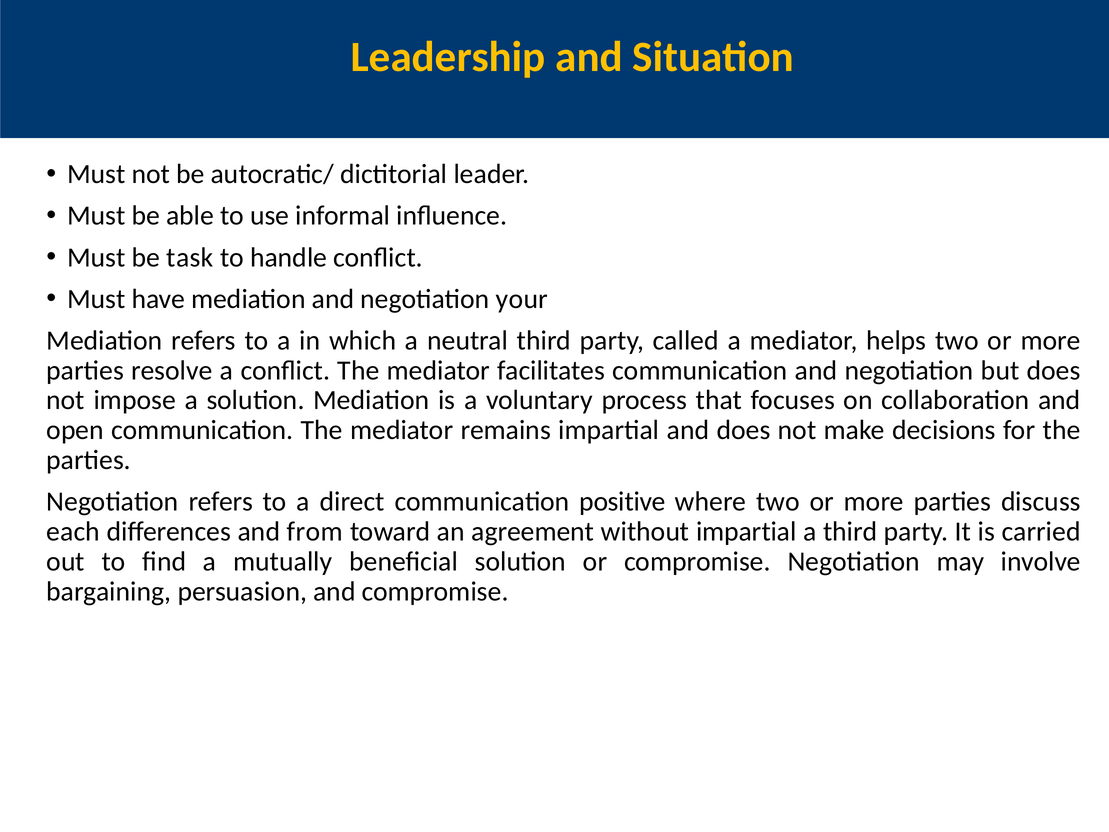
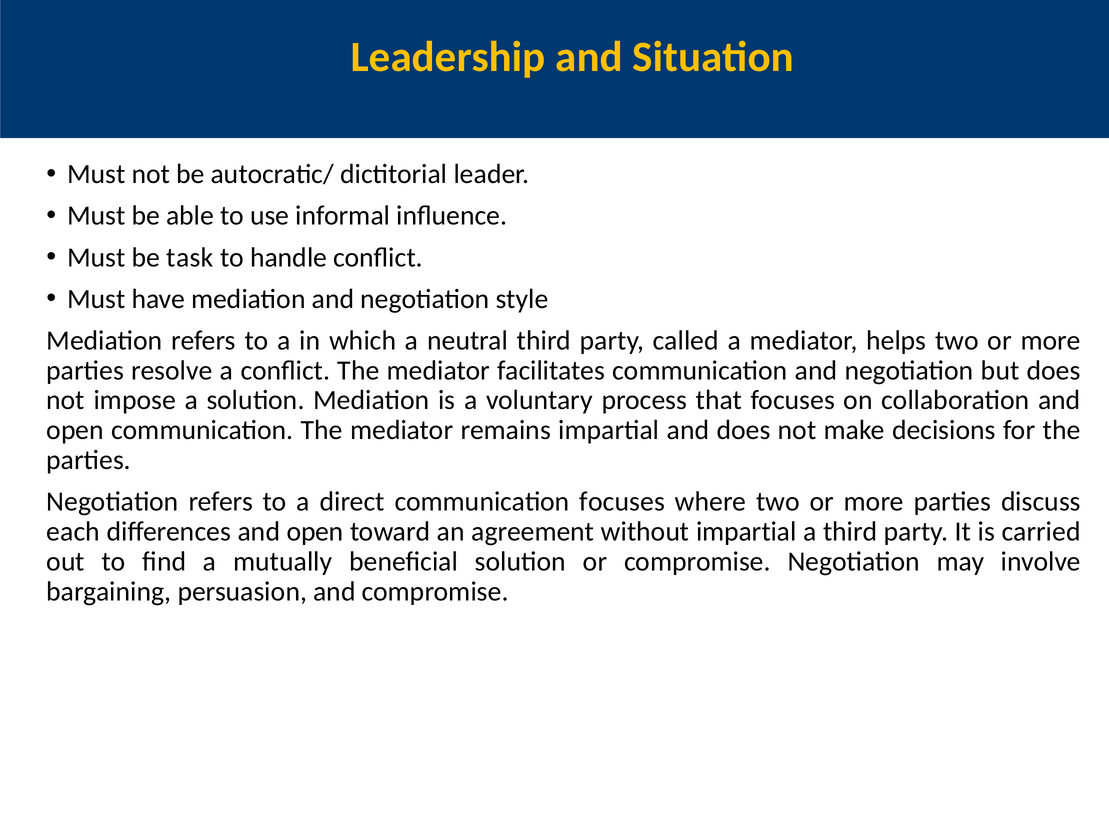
your: your -> style
communication positive: positive -> focuses
differences and from: from -> open
